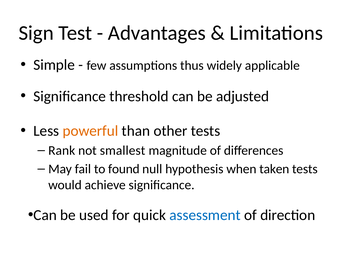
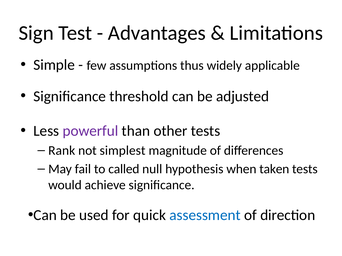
powerful colour: orange -> purple
smallest: smallest -> simplest
found: found -> called
